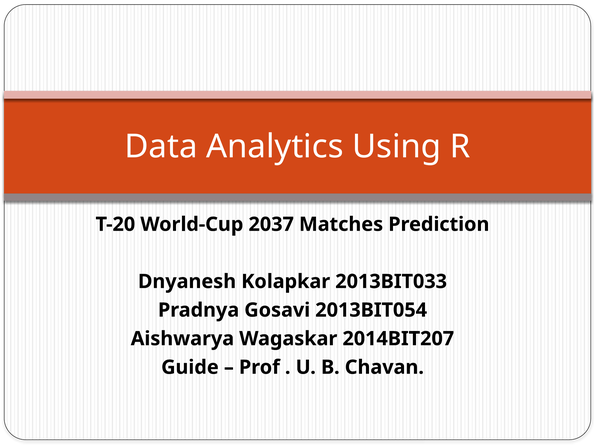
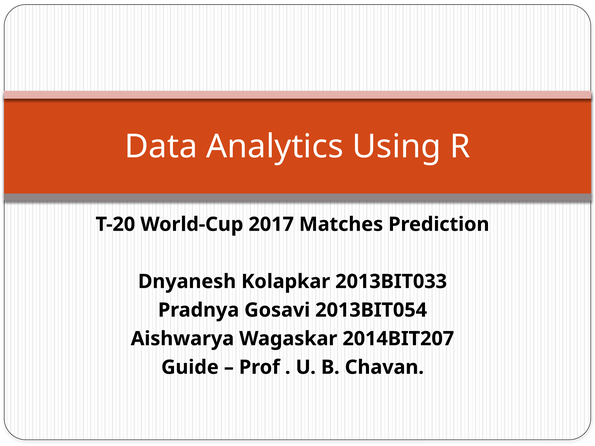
2037: 2037 -> 2017
